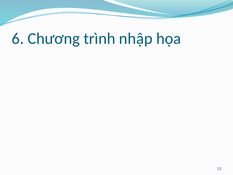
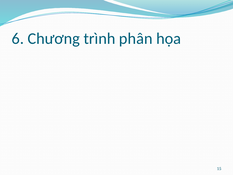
nhập: nhập -> phân
